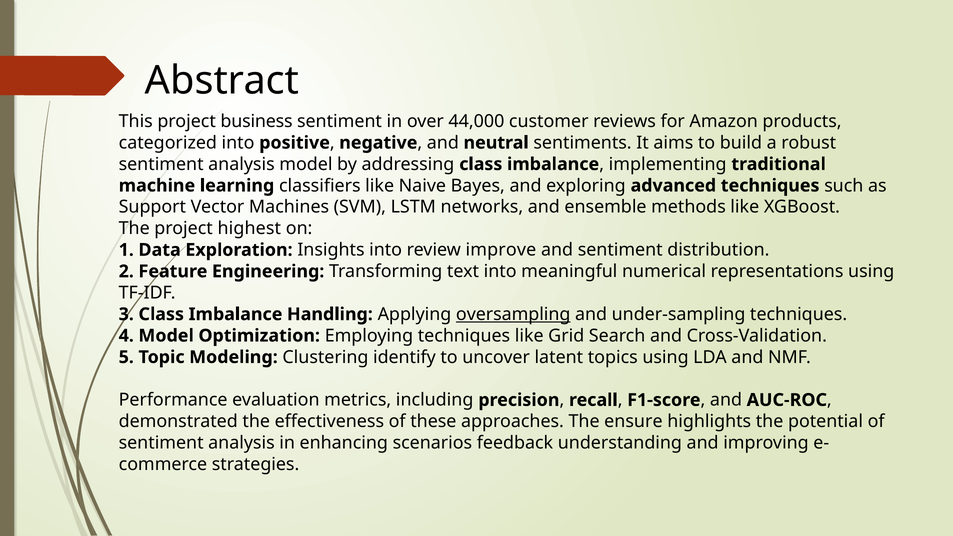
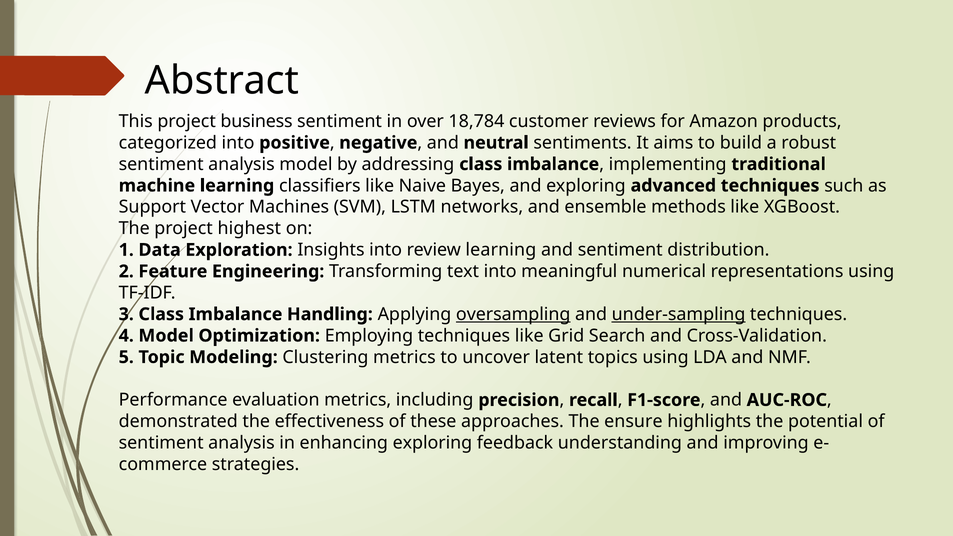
44,000: 44,000 -> 18,784
review improve: improve -> learning
under-sampling underline: none -> present
Clustering identify: identify -> metrics
enhancing scenarios: scenarios -> exploring
